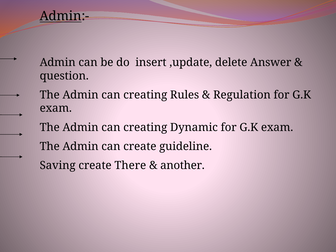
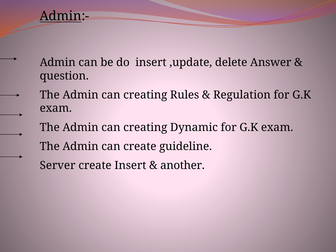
Saving: Saving -> Server
create There: There -> Insert
